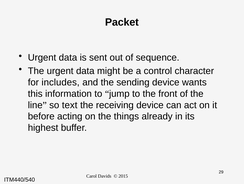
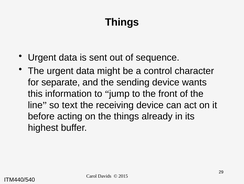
Packet at (122, 22): Packet -> Things
includes: includes -> separate
